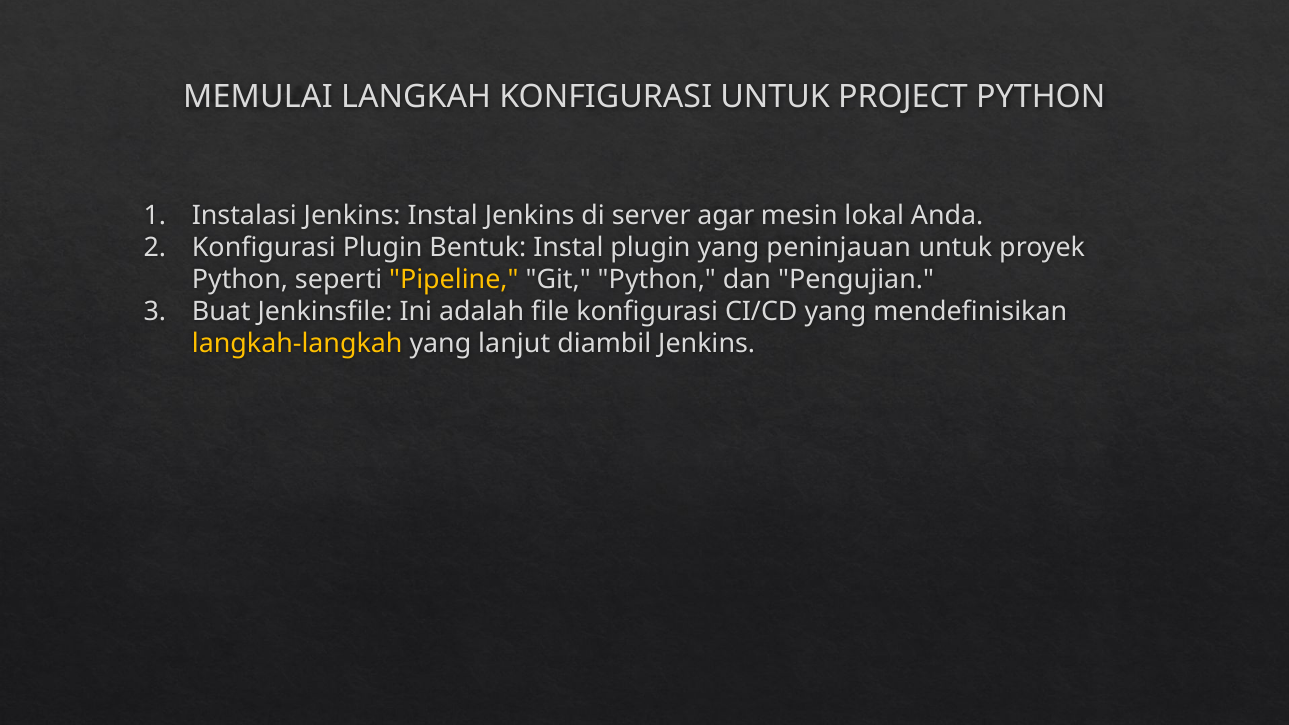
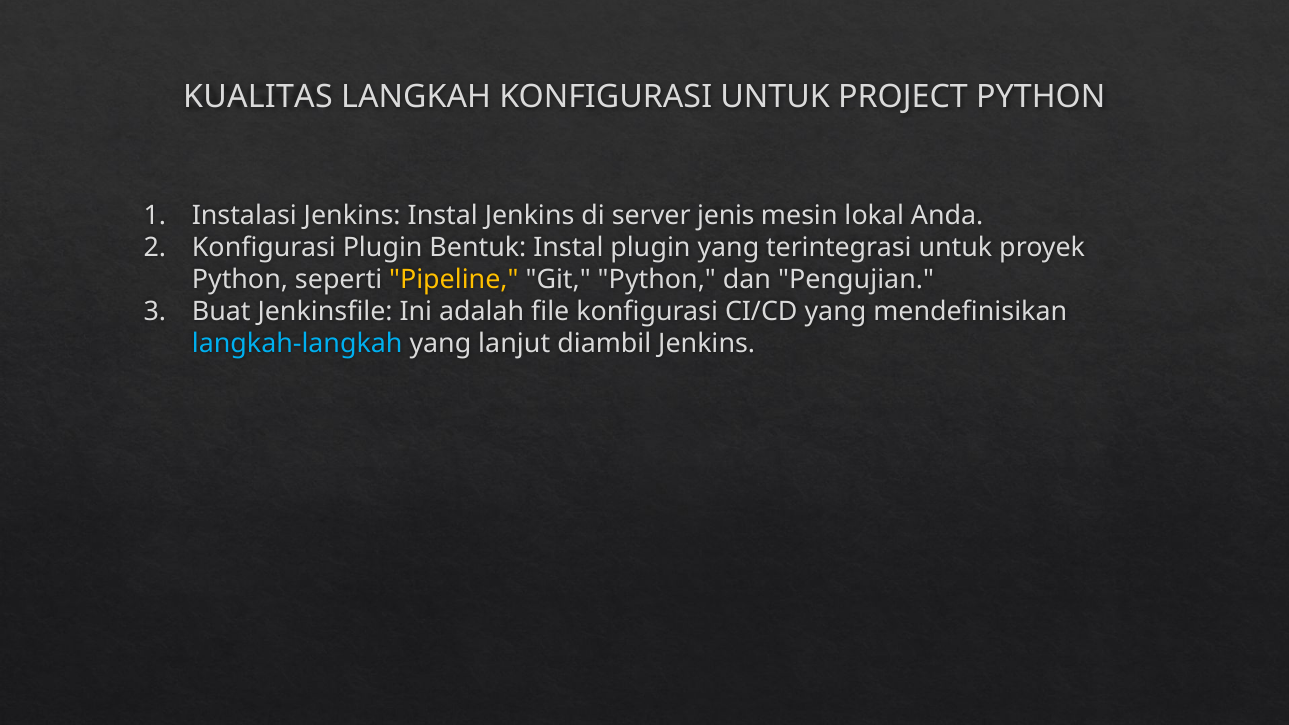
MEMULAI: MEMULAI -> KUALITAS
agar: agar -> jenis
peninjauan: peninjauan -> terintegrasi
langkah-langkah colour: yellow -> light blue
